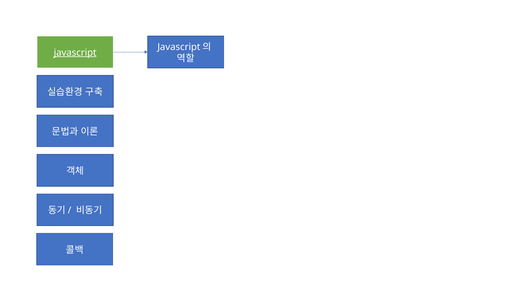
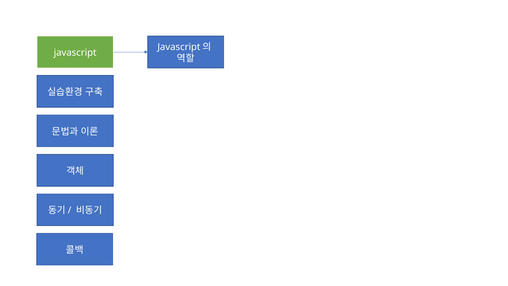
javascript underline: present -> none
